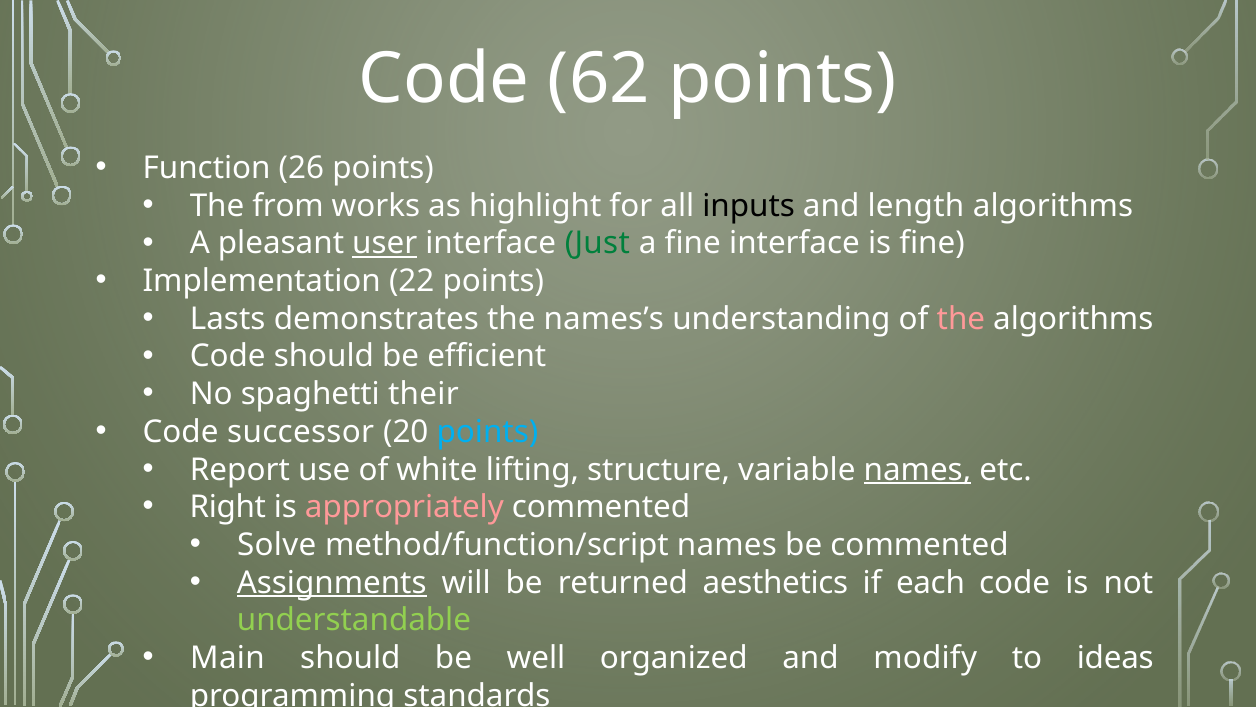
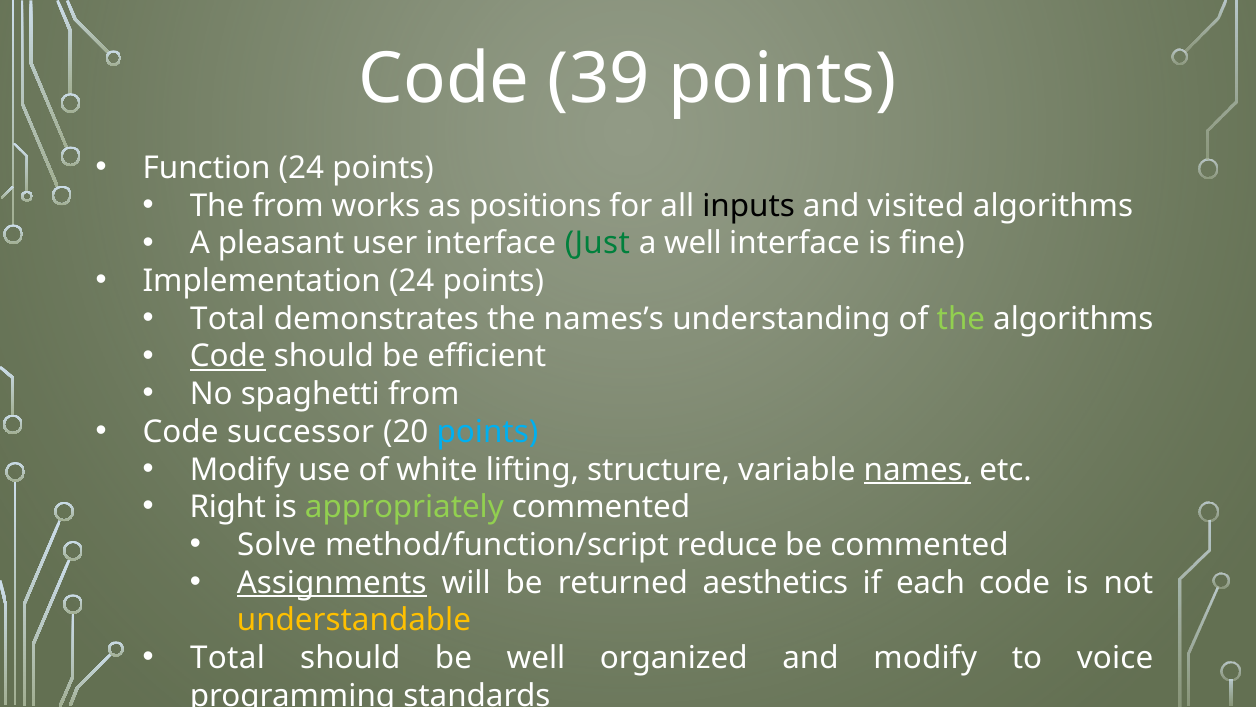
62: 62 -> 39
Function 26: 26 -> 24
highlight: highlight -> positions
length: length -> visited
user underline: present -> none
a fine: fine -> well
Implementation 22: 22 -> 24
Lasts at (228, 319): Lasts -> Total
the at (961, 319) colour: pink -> light green
Code at (228, 356) underline: none -> present
spaghetti their: their -> from
Report at (240, 469): Report -> Modify
appropriately colour: pink -> light green
method/function/script names: names -> reduce
understandable colour: light green -> yellow
Main at (228, 658): Main -> Total
ideas: ideas -> voice
